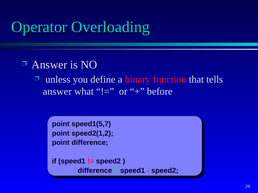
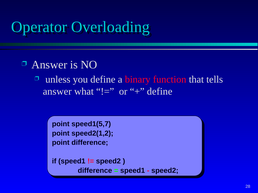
before at (160, 92): before -> define
